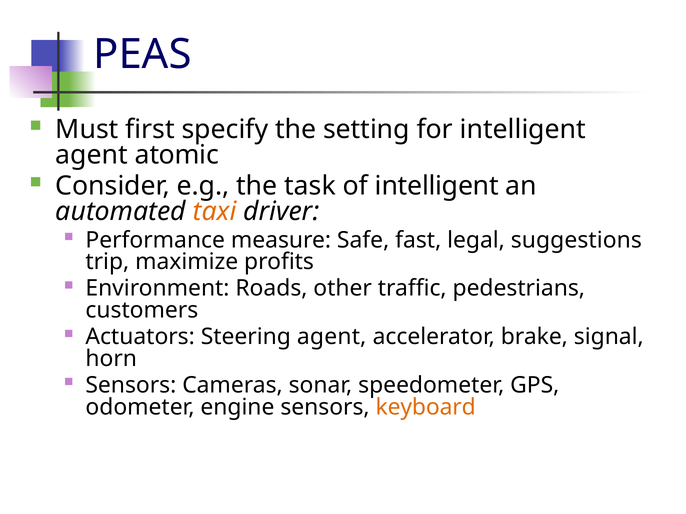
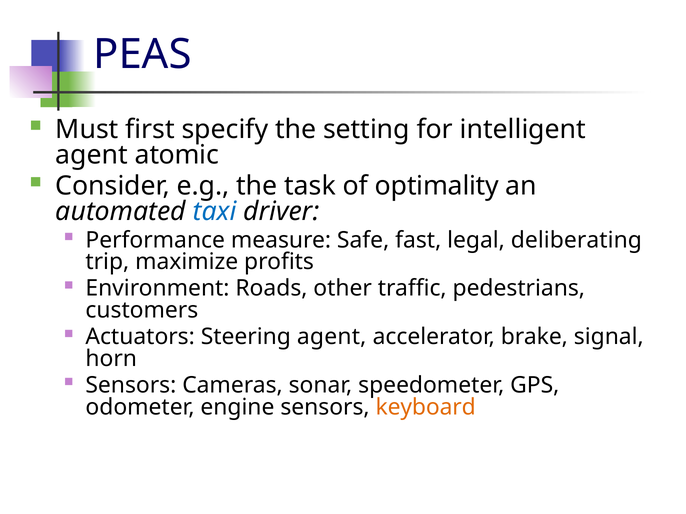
of intelligent: intelligent -> optimality
taxi colour: orange -> blue
suggestions: suggestions -> deliberating
